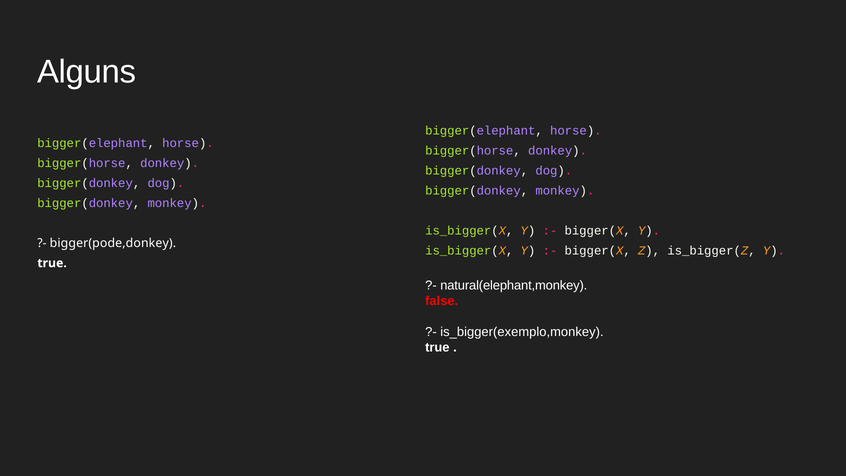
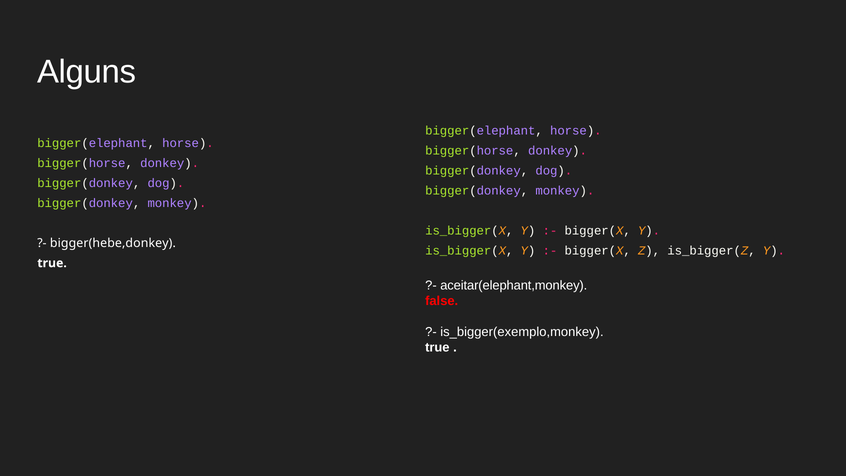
bigger(pode,donkey: bigger(pode,donkey -> bigger(hebe,donkey
natural(elephant,monkey: natural(elephant,monkey -> aceitar(elephant,monkey
